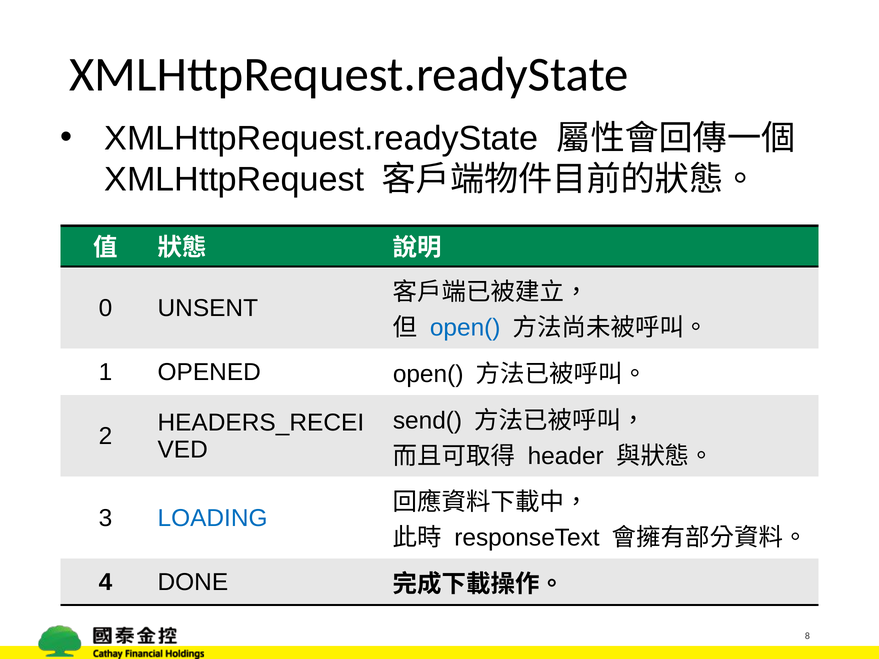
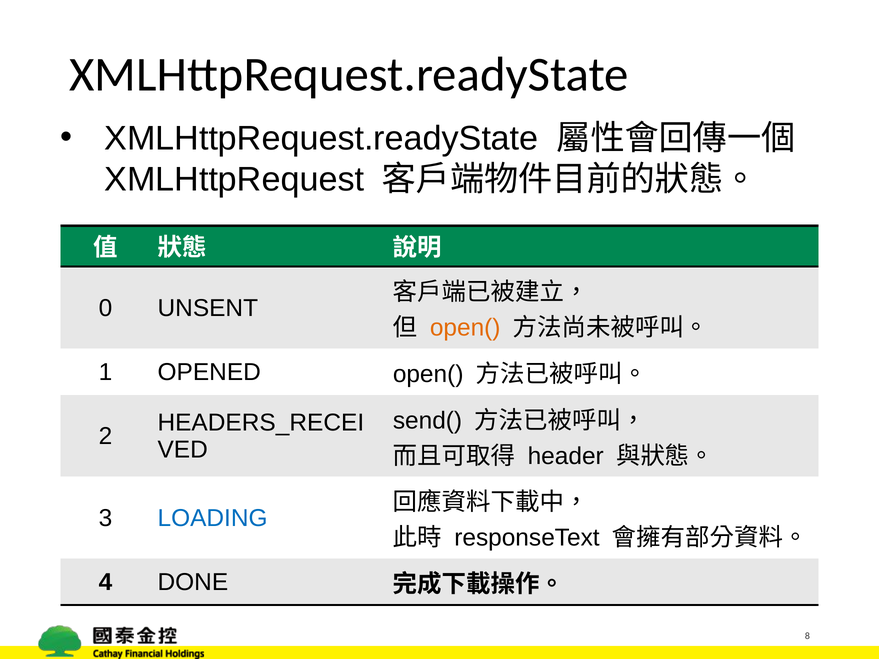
open( at (465, 328) colour: blue -> orange
